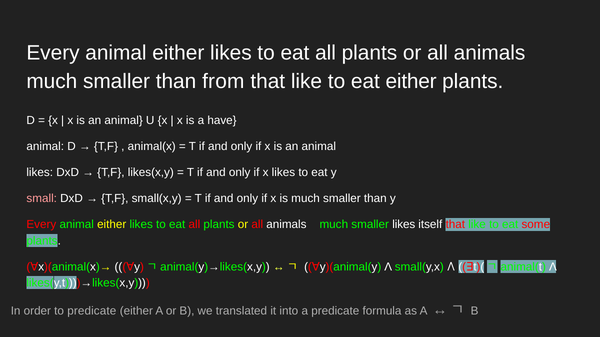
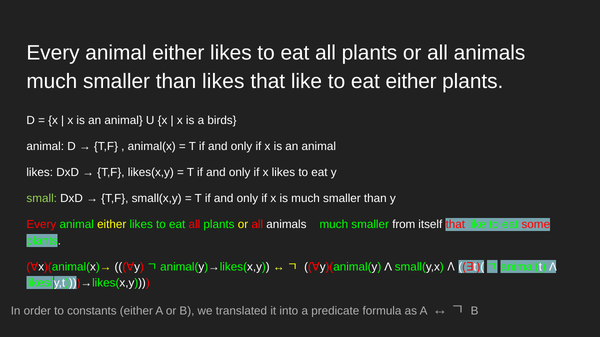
than from: from -> likes
have: have -> birds
small colour: pink -> light green
smaller likes: likes -> from
to predicate: predicate -> constants
